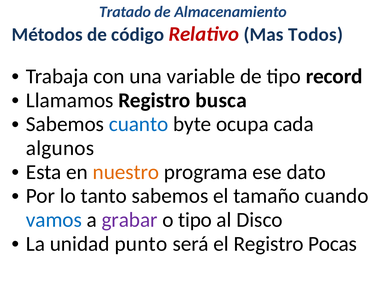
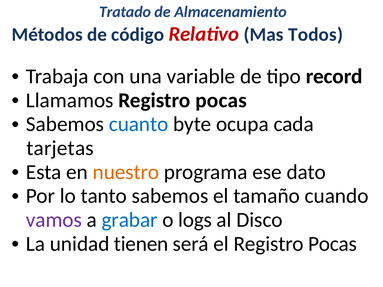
Llamamos Registro busca: busca -> pocas
algunos: algunos -> tarjetas
vamos colour: blue -> purple
grabar colour: purple -> blue
o tipo: tipo -> logs
punto: punto -> tienen
